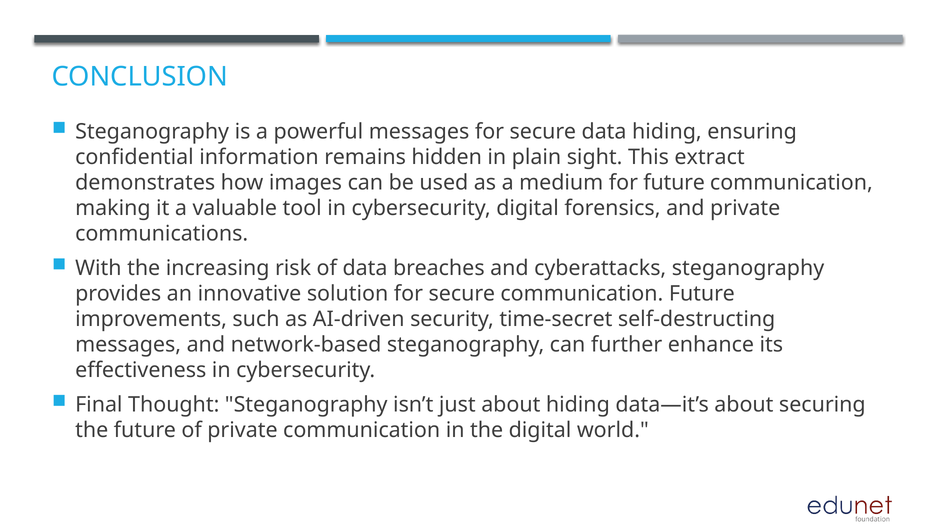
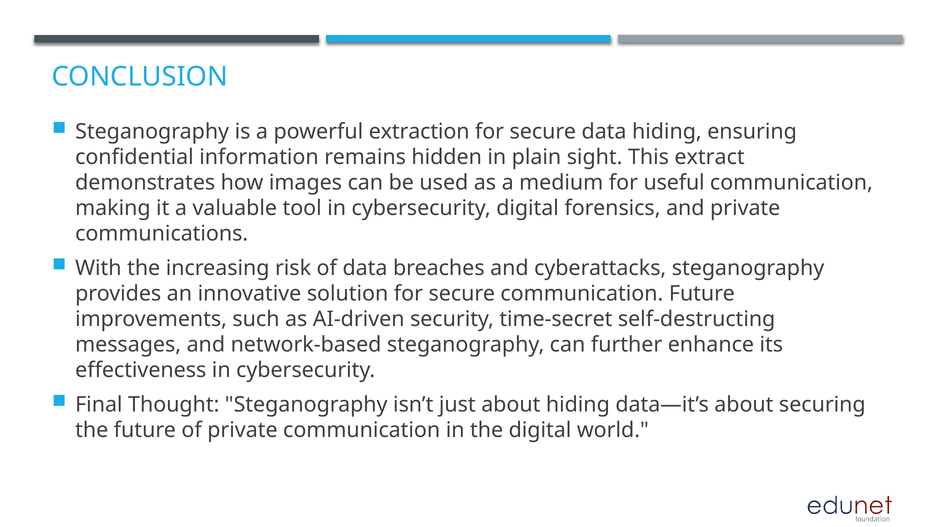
powerful messages: messages -> extraction
for future: future -> useful
